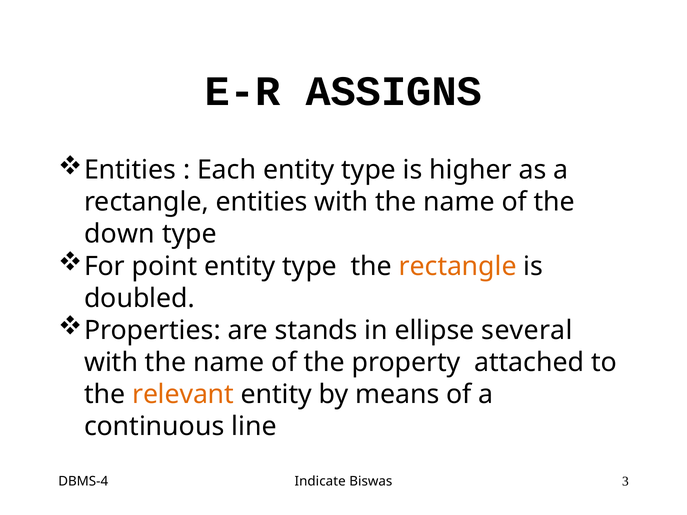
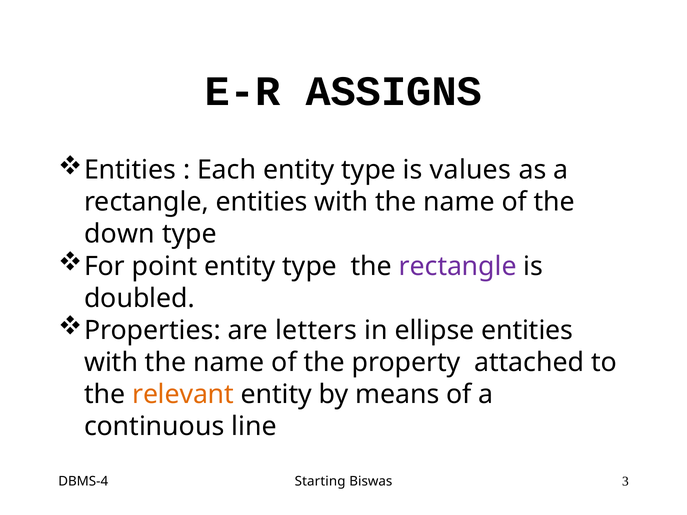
higher: higher -> values
rectangle at (458, 266) colour: orange -> purple
stands: stands -> letters
ellipse several: several -> entities
Indicate: Indicate -> Starting
